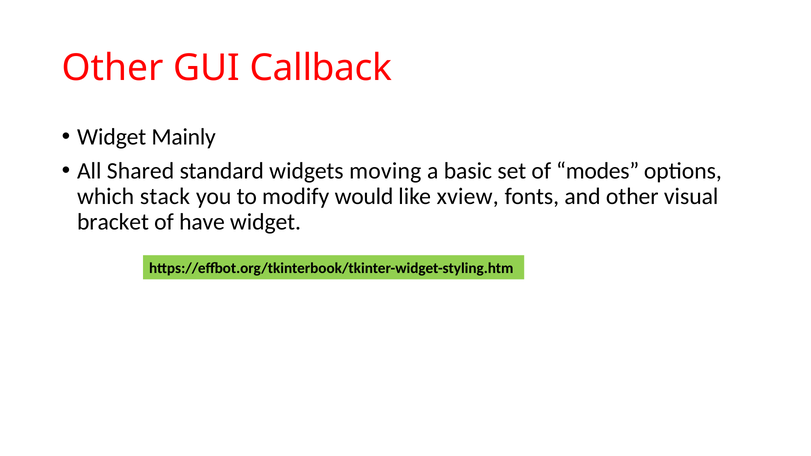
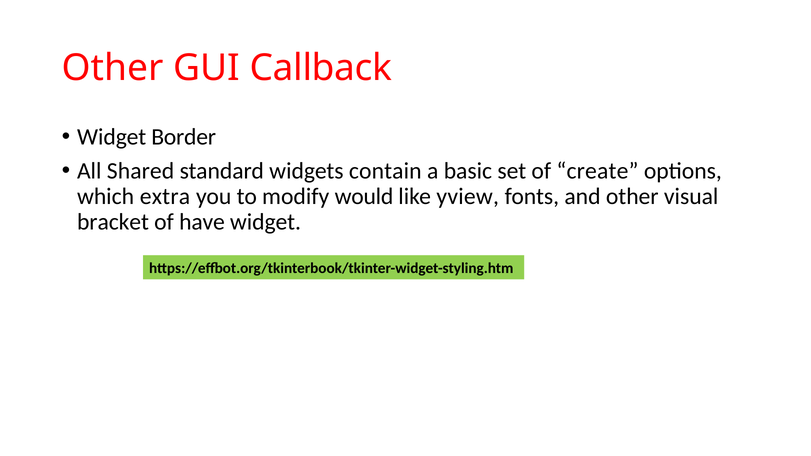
Mainly: Mainly -> Border
moving: moving -> contain
modes: modes -> create
stack: stack -> extra
xview: xview -> yview
